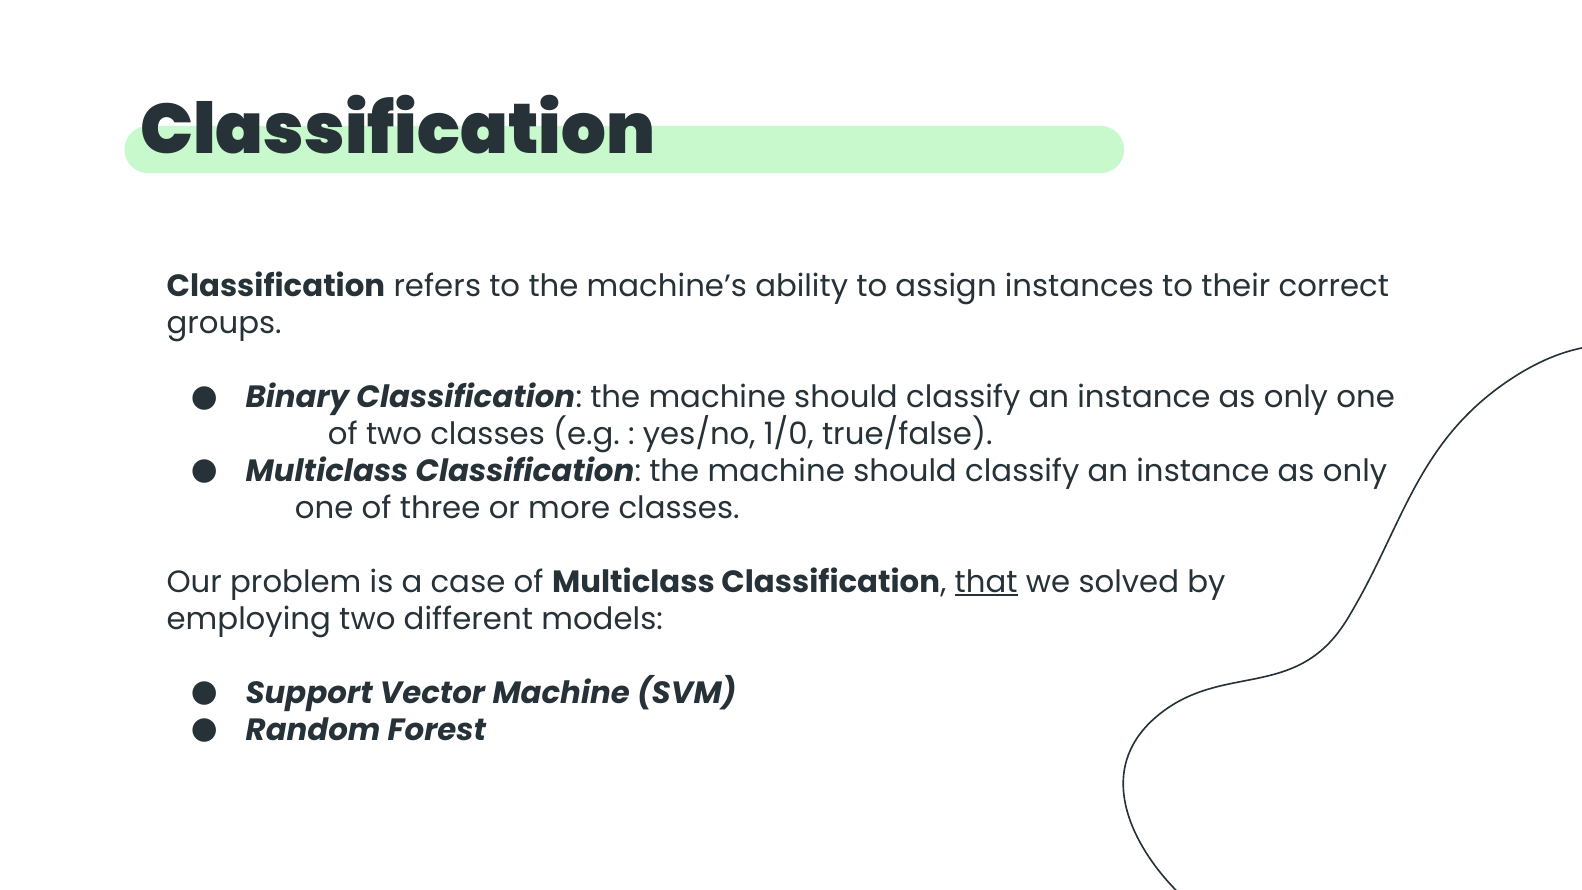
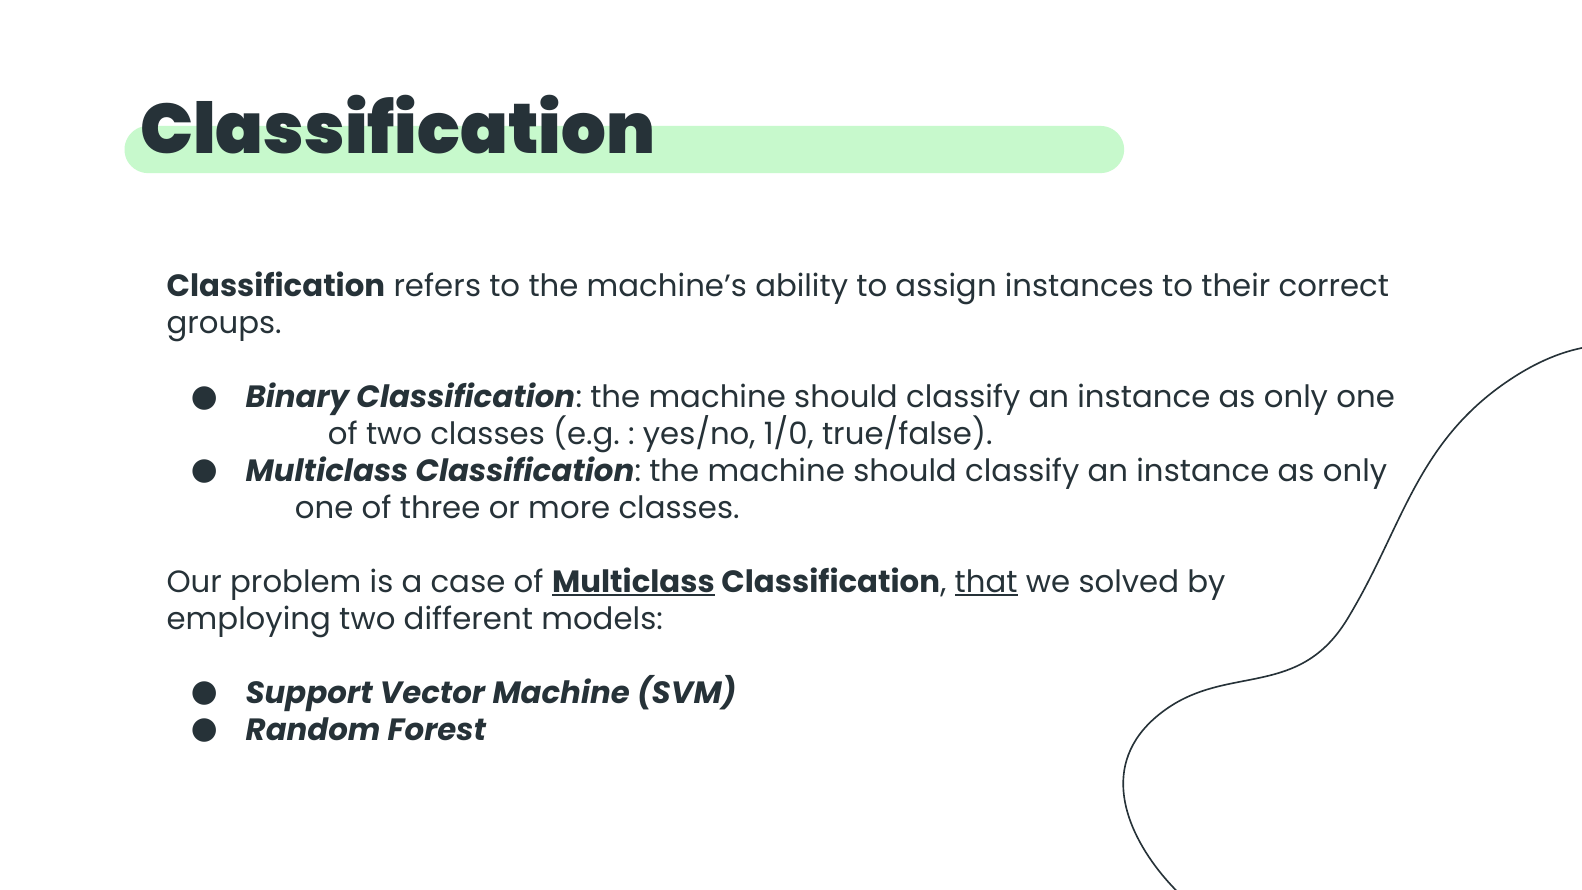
Multiclass at (633, 582) underline: none -> present
